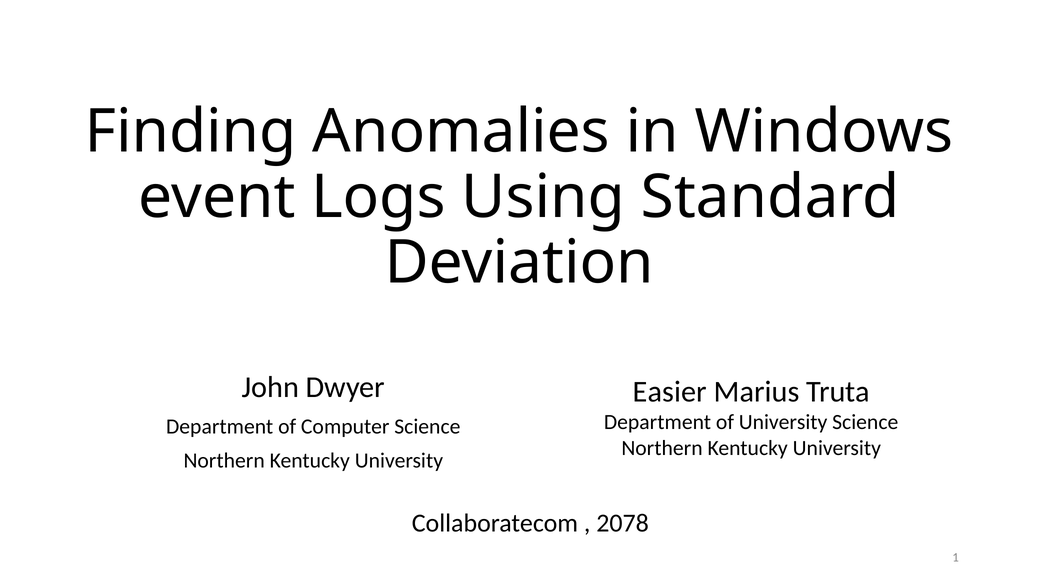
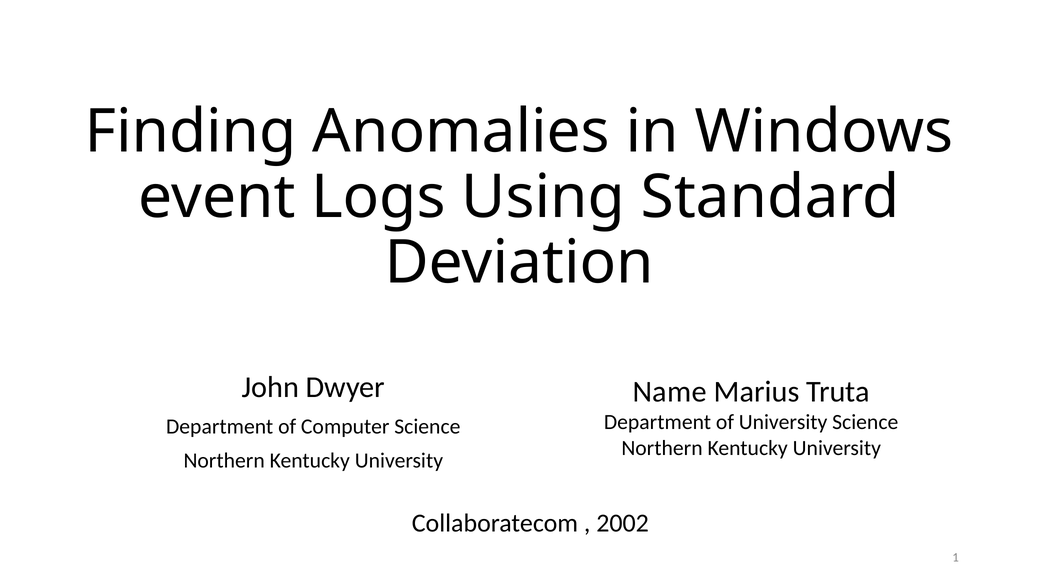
Easier: Easier -> Name
2078: 2078 -> 2002
